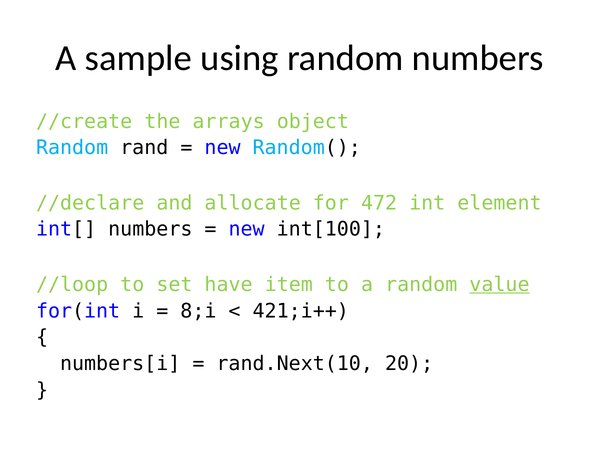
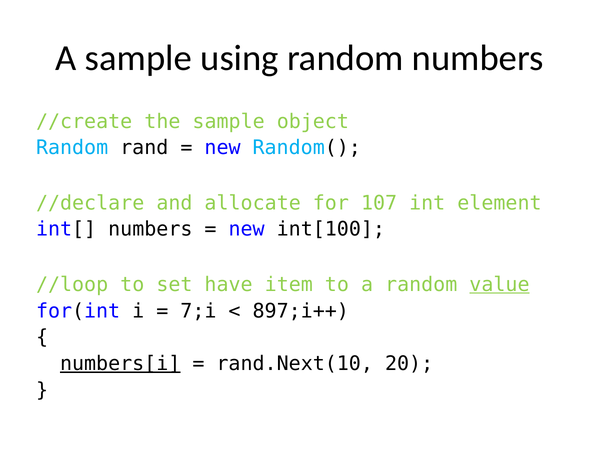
the arrays: arrays -> sample
472: 472 -> 107
8;i: 8;i -> 7;i
421;i++: 421;i++ -> 897;i++
numbers[i underline: none -> present
